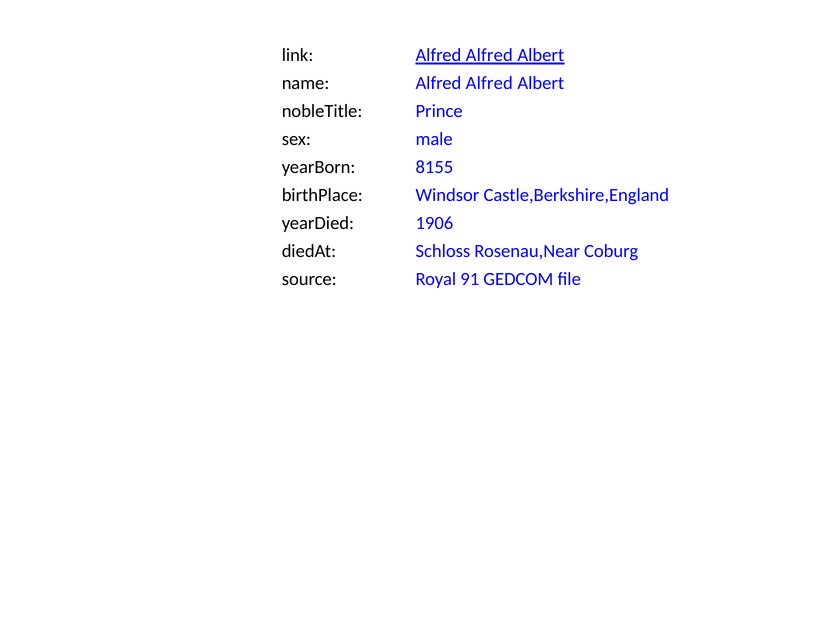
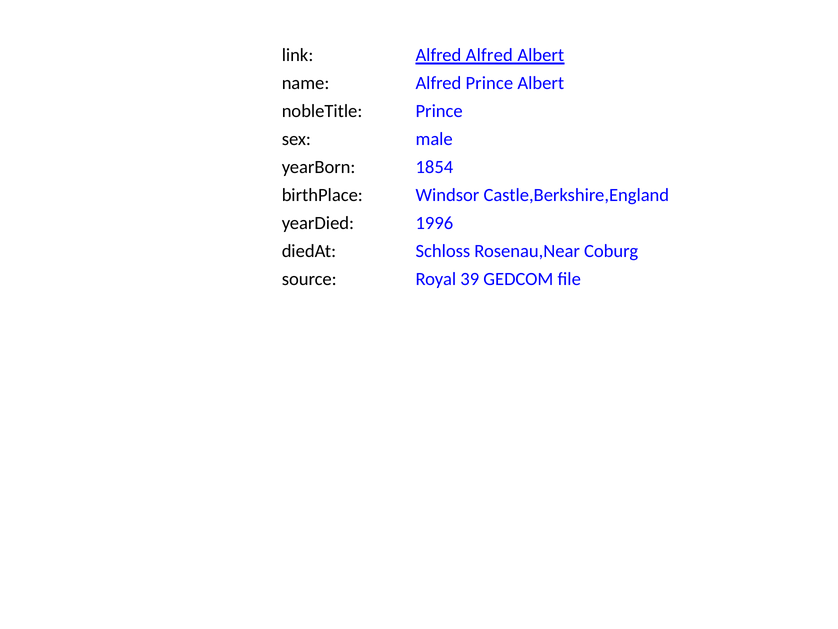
name Alfred Alfred: Alfred -> Prince
8155: 8155 -> 1854
1906: 1906 -> 1996
91: 91 -> 39
